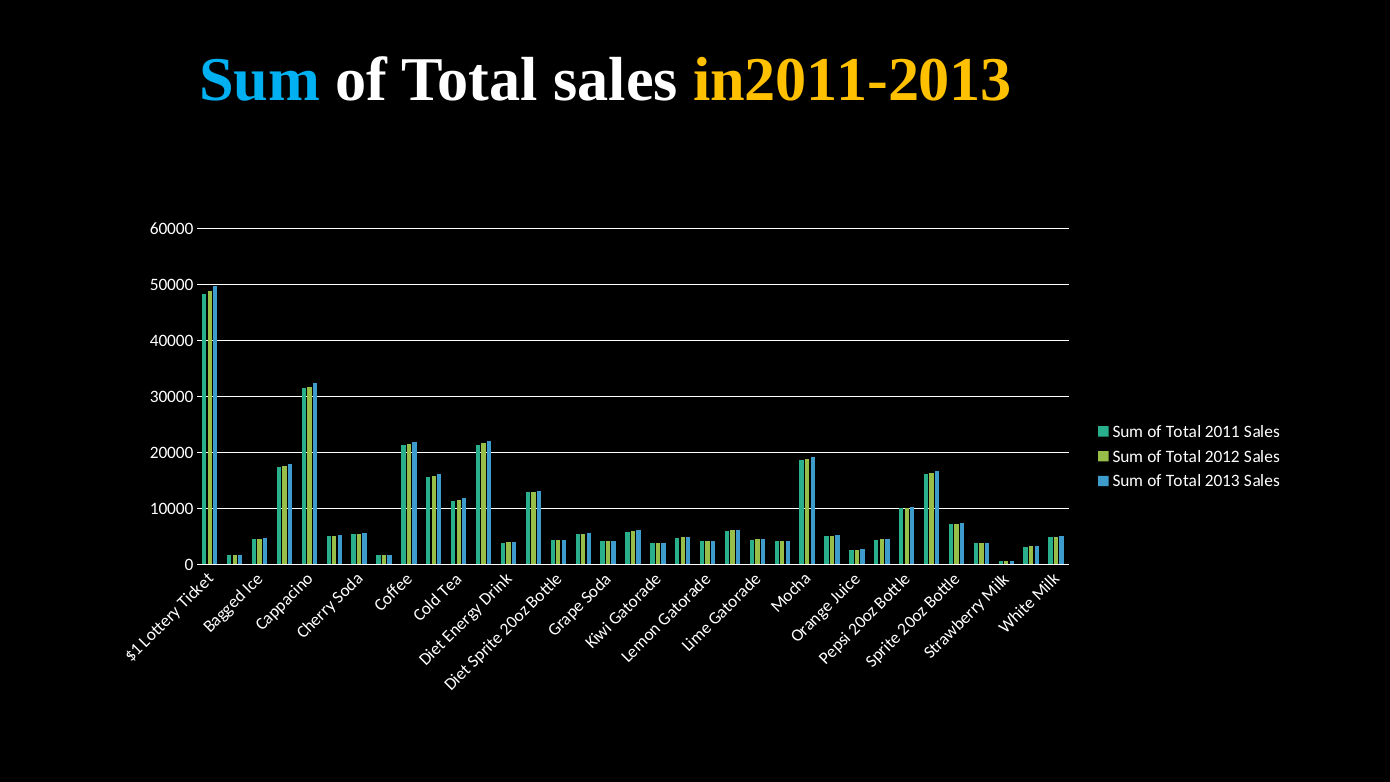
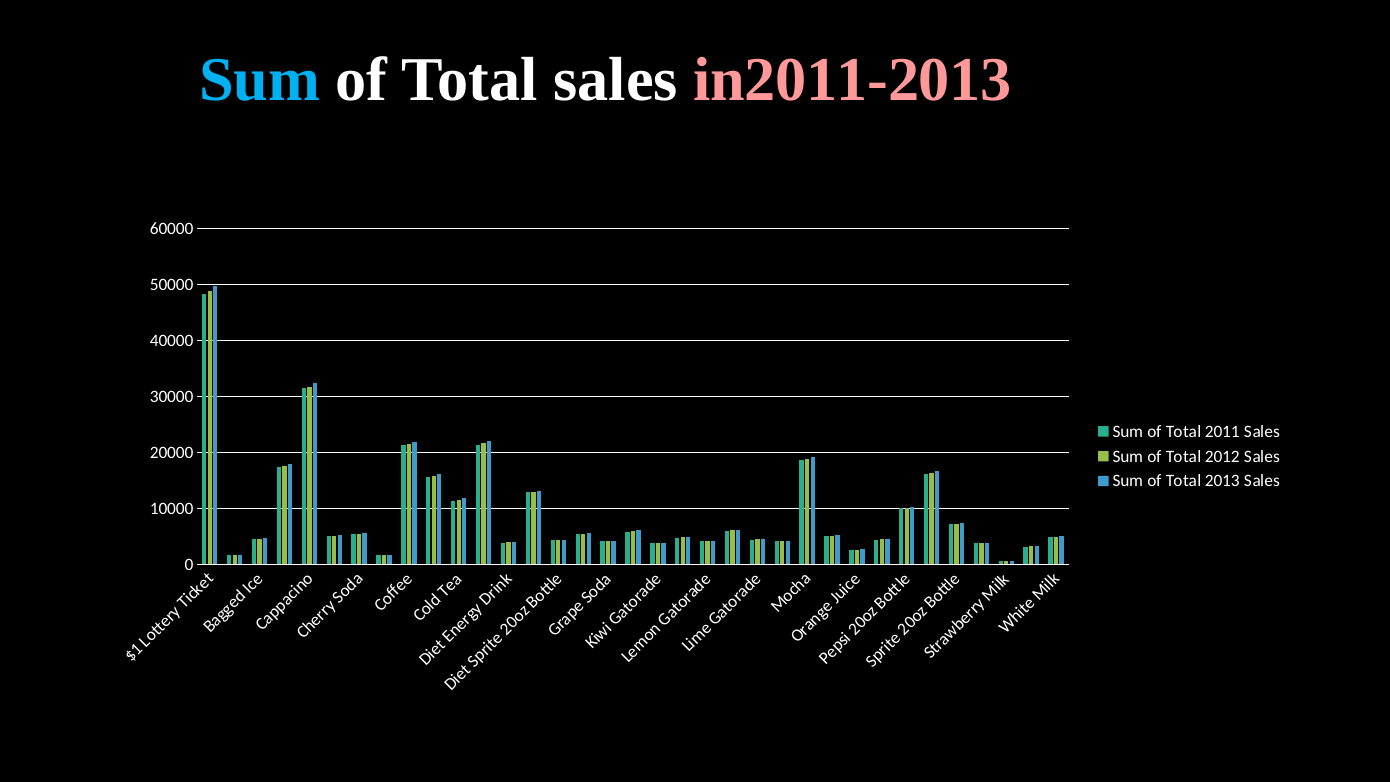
in2011-2013 colour: yellow -> pink
